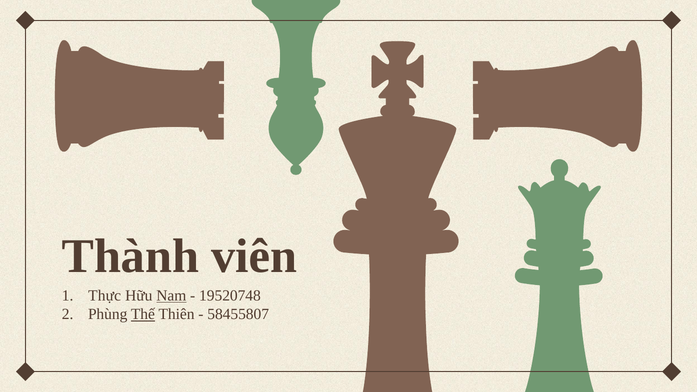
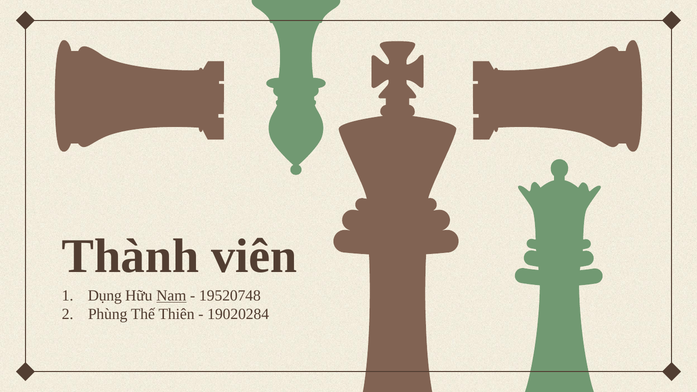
Thực: Thực -> Dụng
Thế underline: present -> none
58455807: 58455807 -> 19020284
